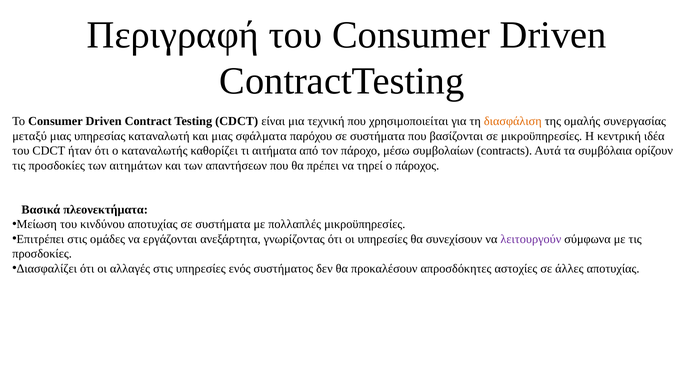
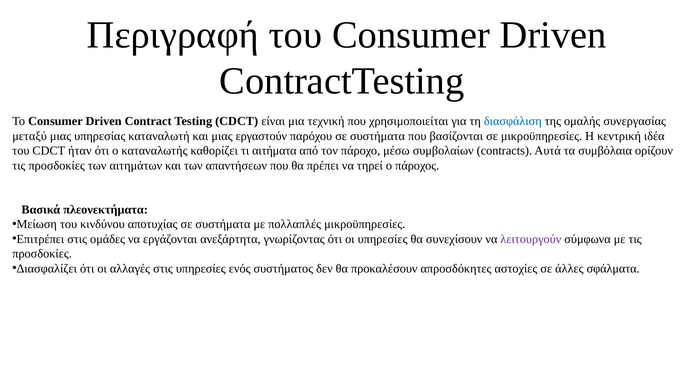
διασφάλιση colour: orange -> blue
σφάλματα: σφάλματα -> εργαστούν
άλλες αποτυχίας: αποτυχίας -> σφάλματα
